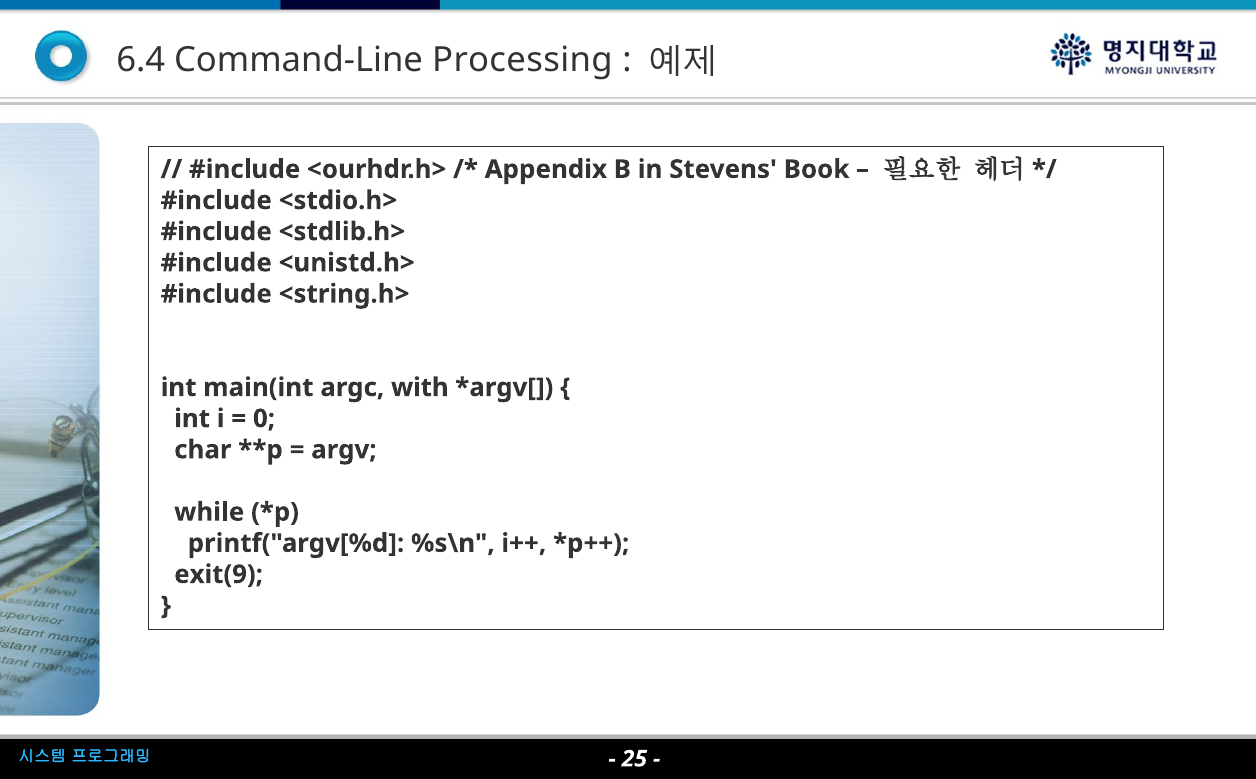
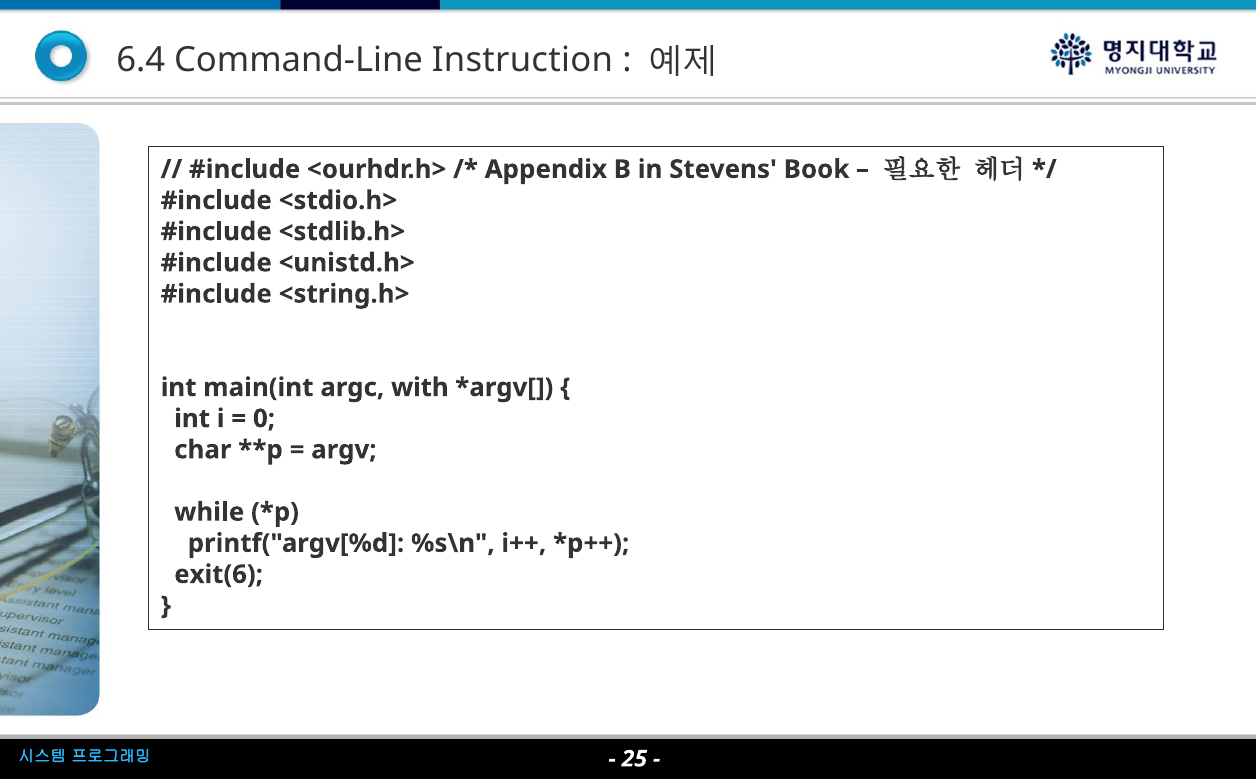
Processing: Processing -> Instruction
exit(9: exit(9 -> exit(6
